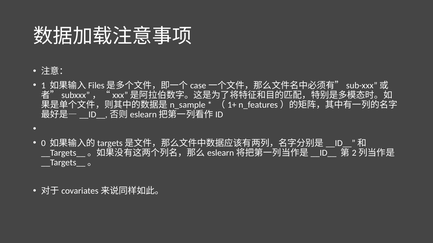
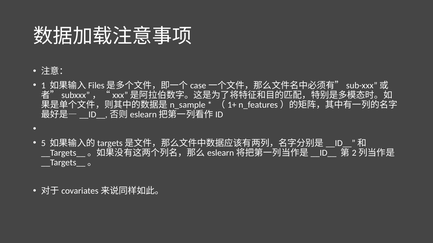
0: 0 -> 5
